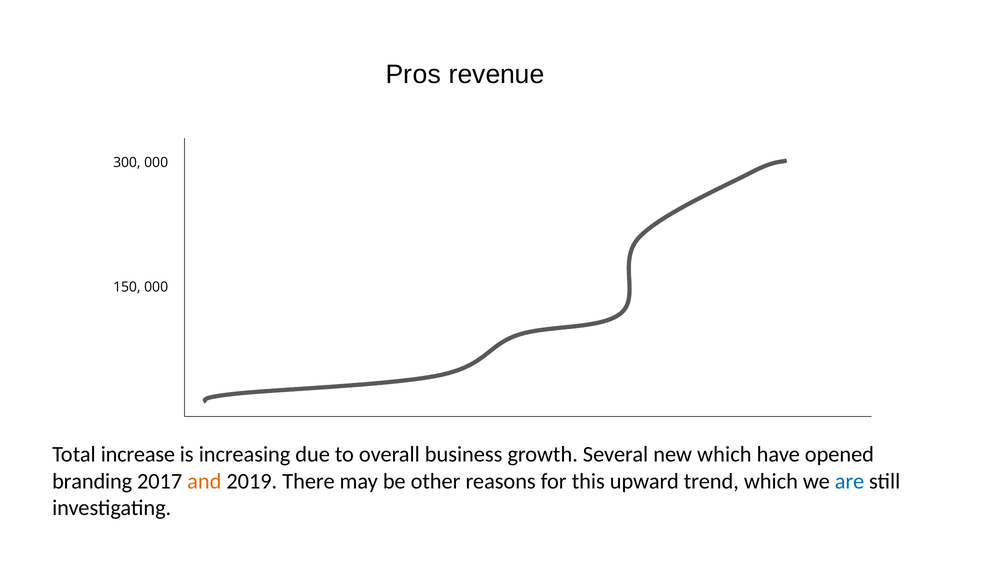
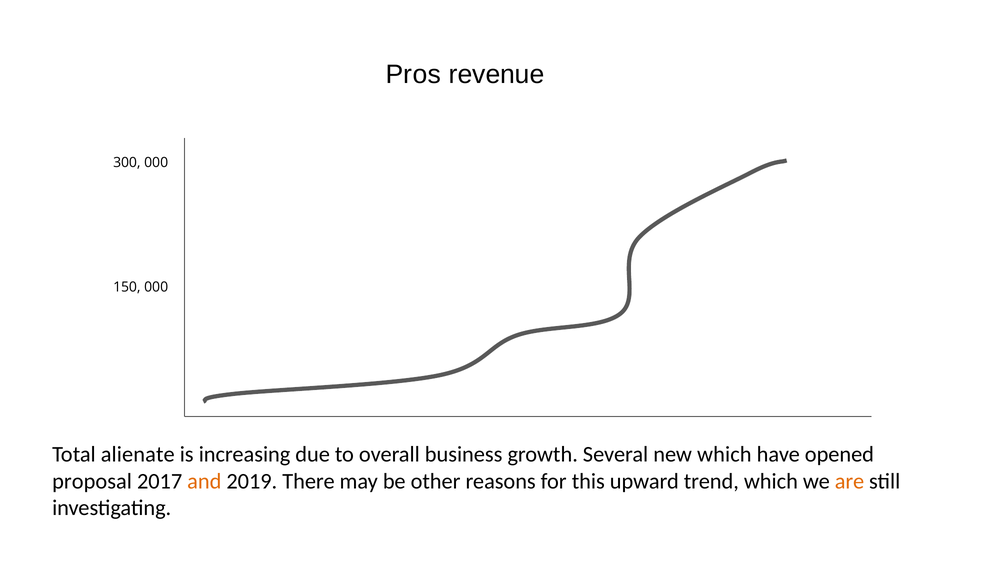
increase: increase -> alienate
branding: branding -> proposal
are colour: blue -> orange
